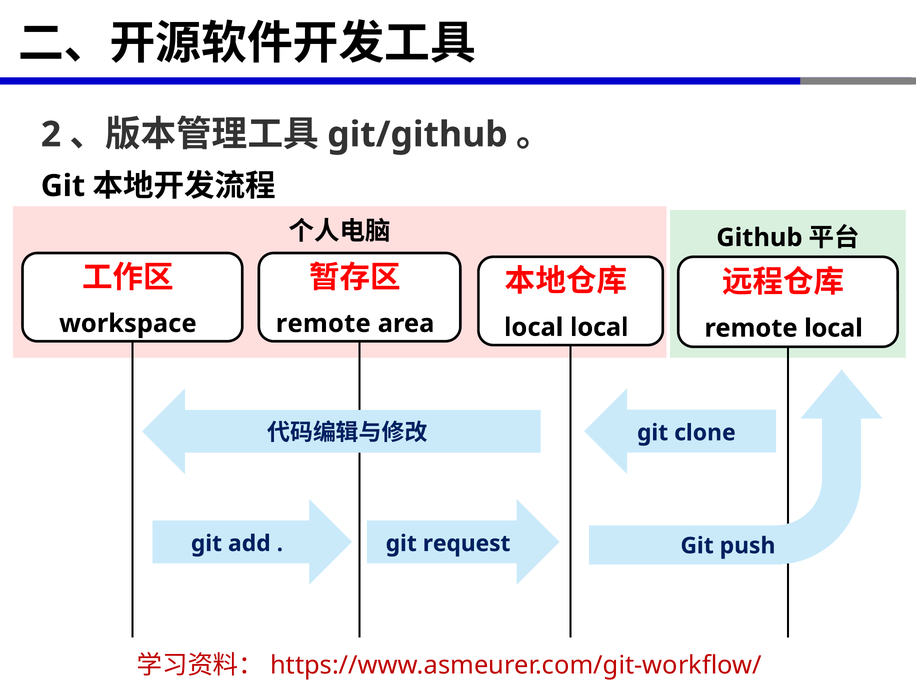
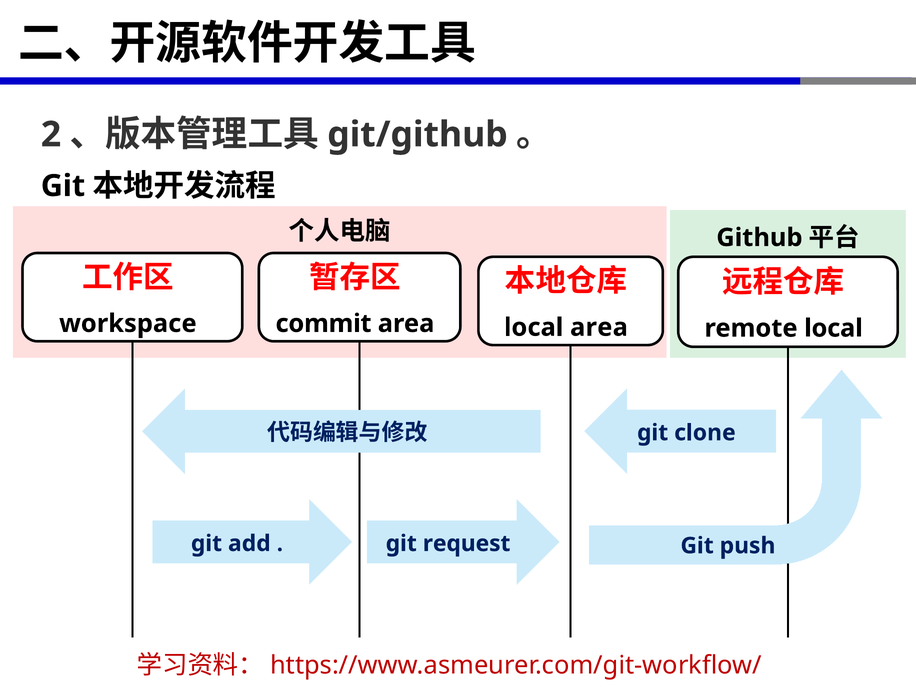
remote at (323, 324): remote -> commit
local local: local -> area
